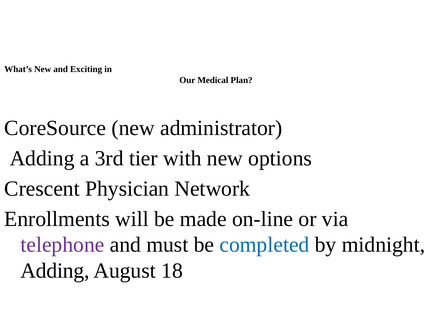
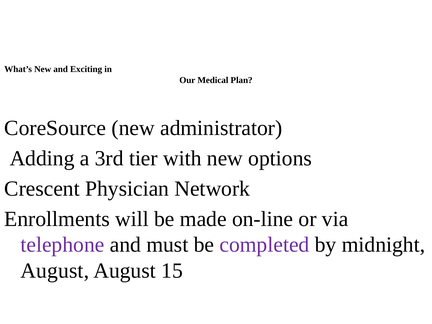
completed colour: blue -> purple
Adding at (55, 271): Adding -> August
18: 18 -> 15
